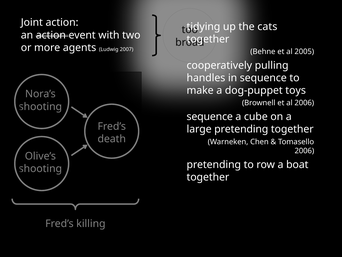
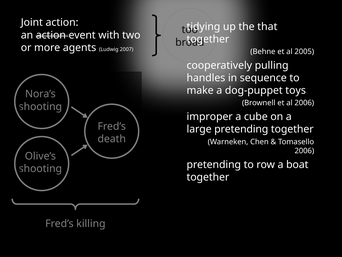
cats: cats -> that
sequence at (210, 116): sequence -> improper
